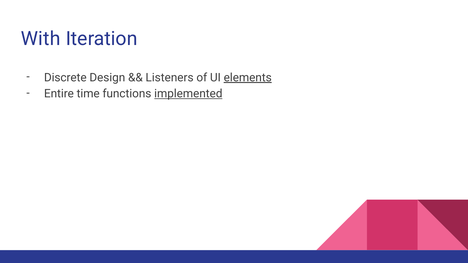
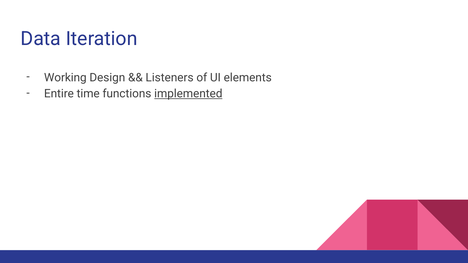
With: With -> Data
Discrete: Discrete -> Working
elements underline: present -> none
